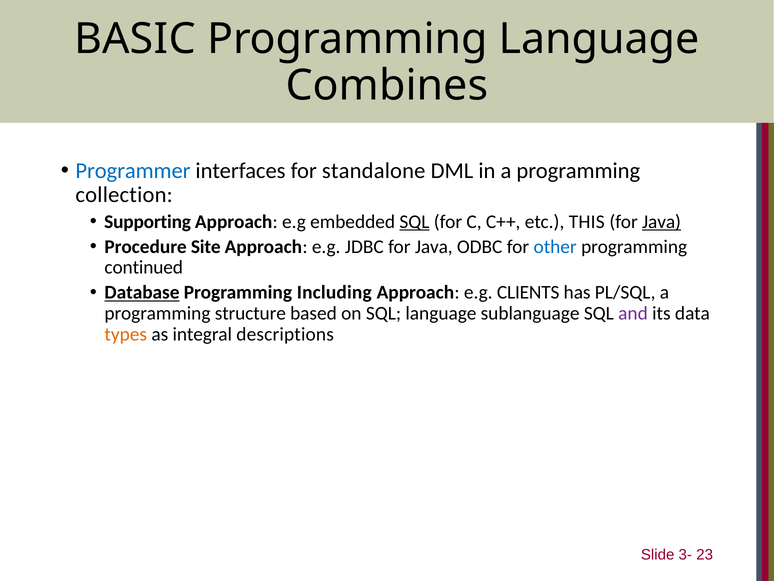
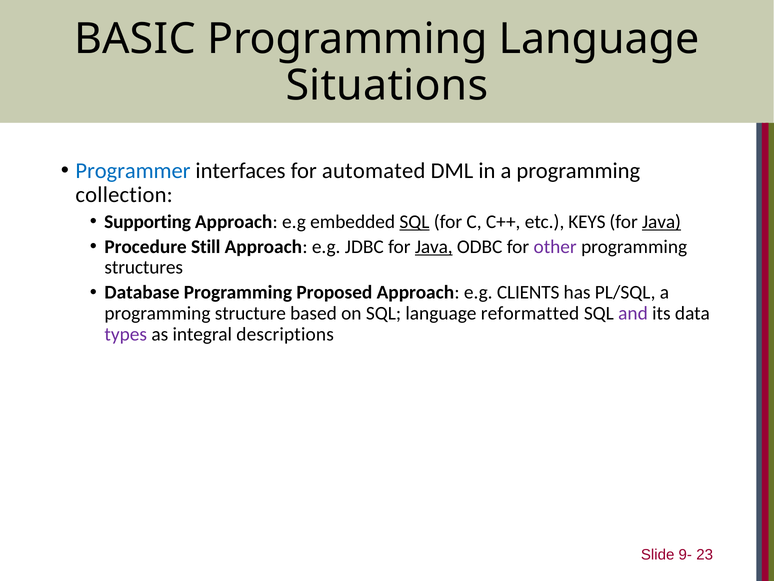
Combines: Combines -> Situations
standalone: standalone -> automated
THIS: THIS -> KEYS
Site: Site -> Still
Java at (434, 246) underline: none -> present
other colour: blue -> purple
continued: continued -> structures
Database underline: present -> none
Including: Including -> Proposed
sublanguage: sublanguage -> reformatted
types colour: orange -> purple
3-: 3- -> 9-
